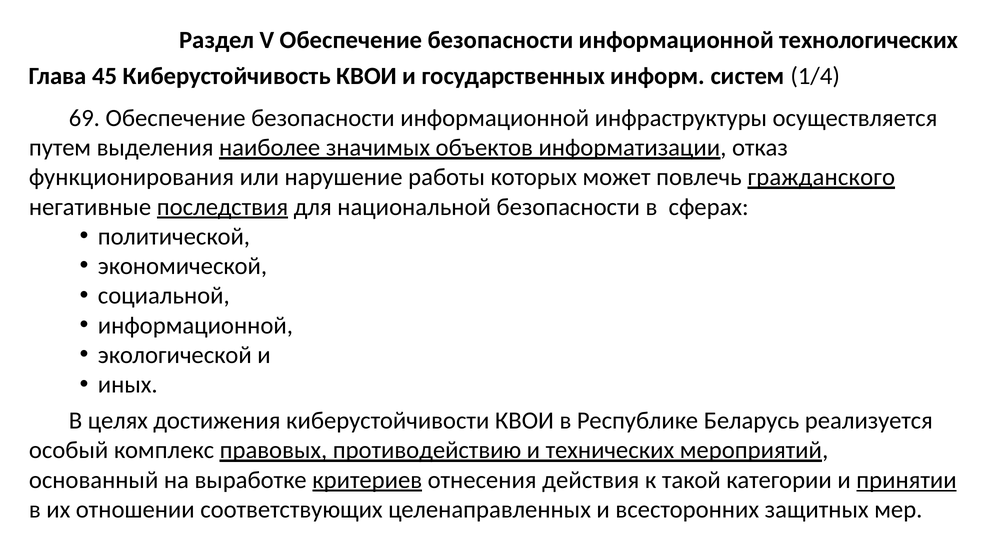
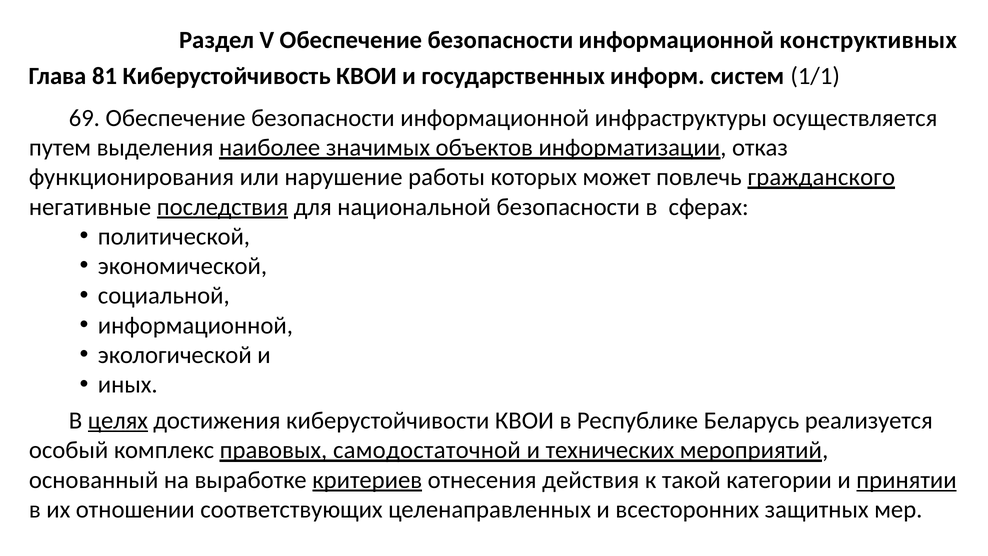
технологических: технологических -> конструктивных
45: 45 -> 81
1/4: 1/4 -> 1/1
целях underline: none -> present
противодействию: противодействию -> самодостаточной
